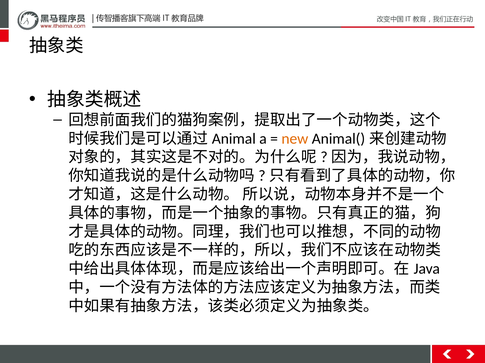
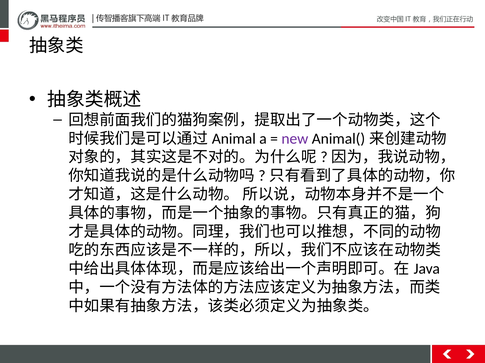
new colour: orange -> purple
